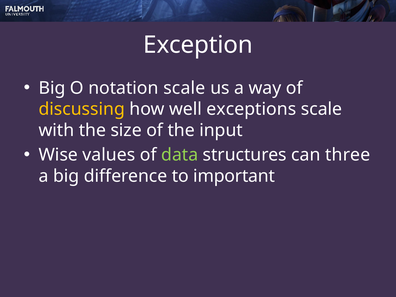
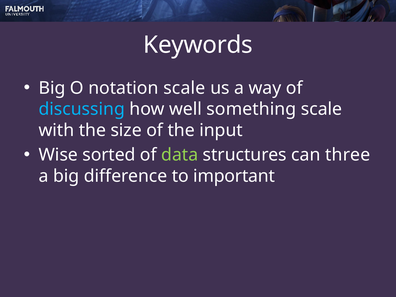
Exception: Exception -> Keywords
discussing colour: yellow -> light blue
exceptions: exceptions -> something
values: values -> sorted
